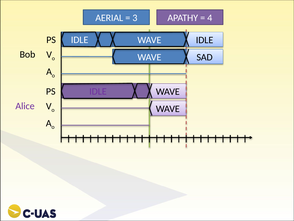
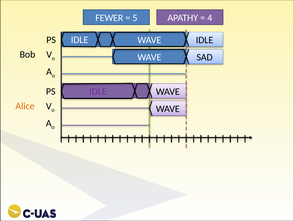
AERIAL: AERIAL -> FEWER
3: 3 -> 5
Alice colour: purple -> orange
